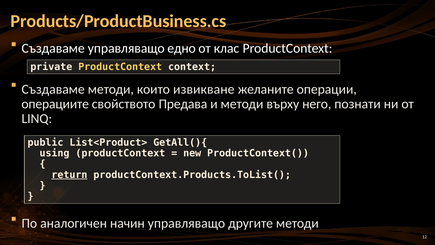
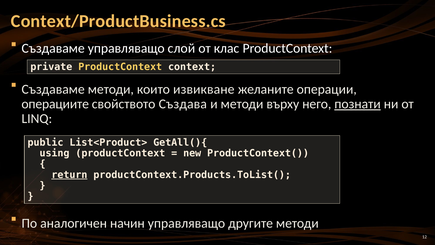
Products/ProductBusiness.cs: Products/ProductBusiness.cs -> Context/ProductBusiness.cs
едно: едно -> слой
Предава: Предава -> Създава
познати underline: none -> present
